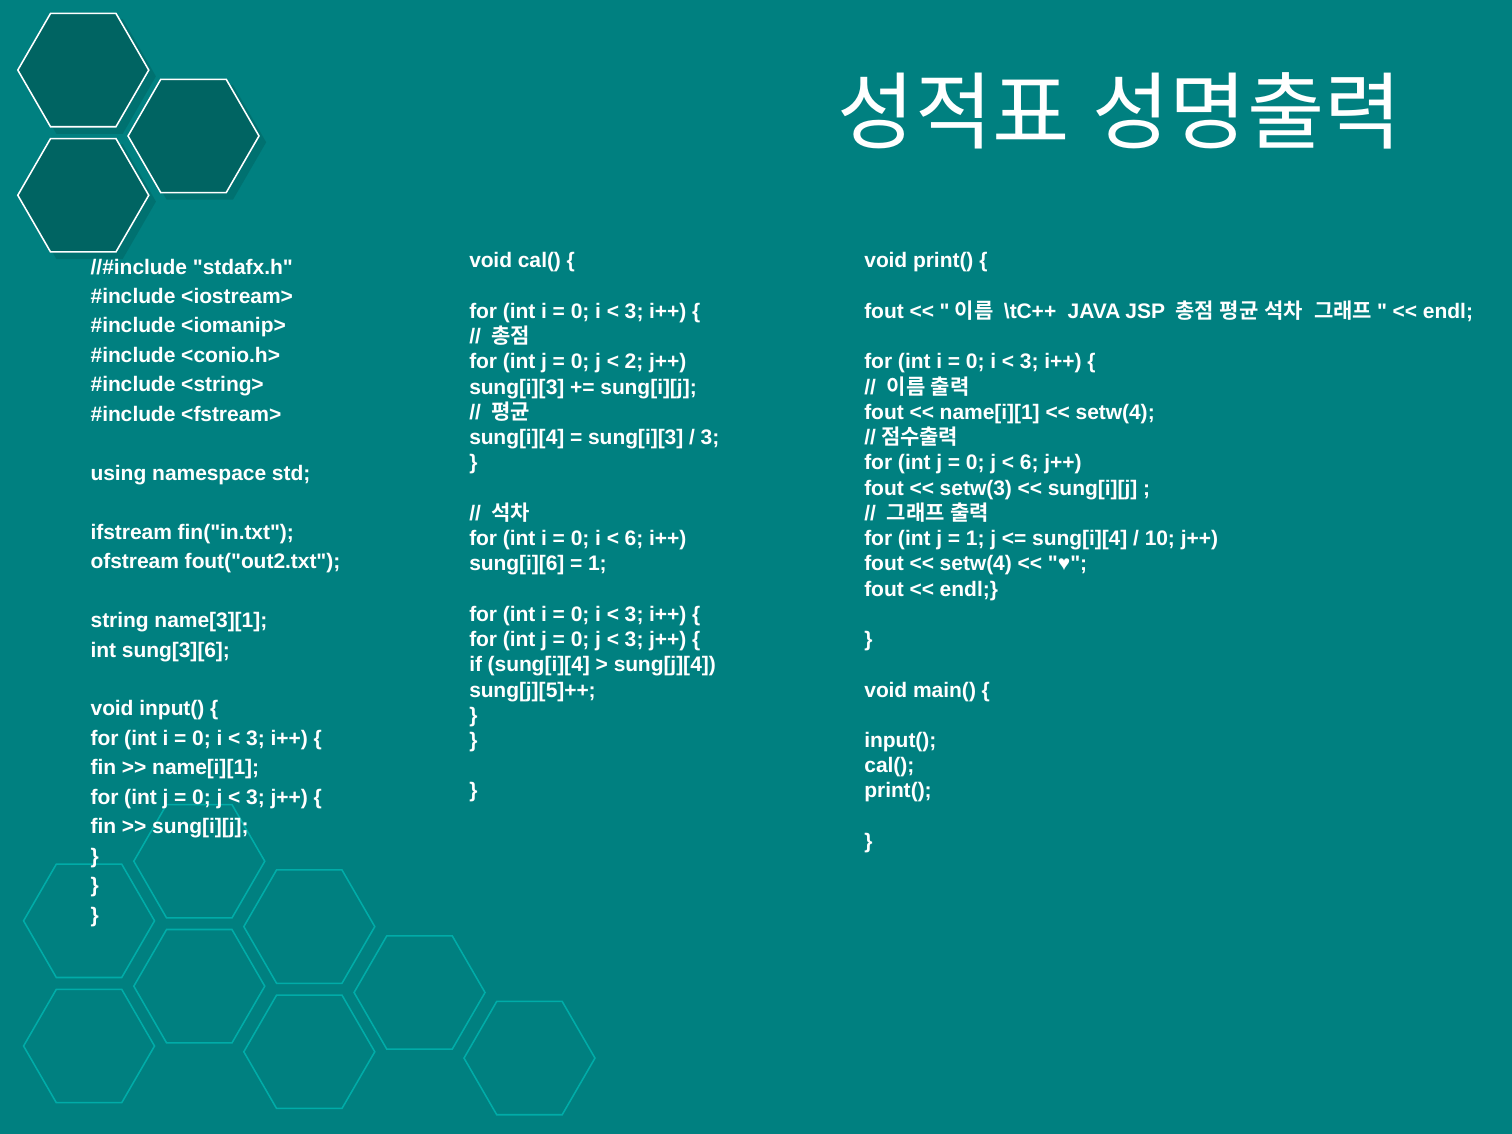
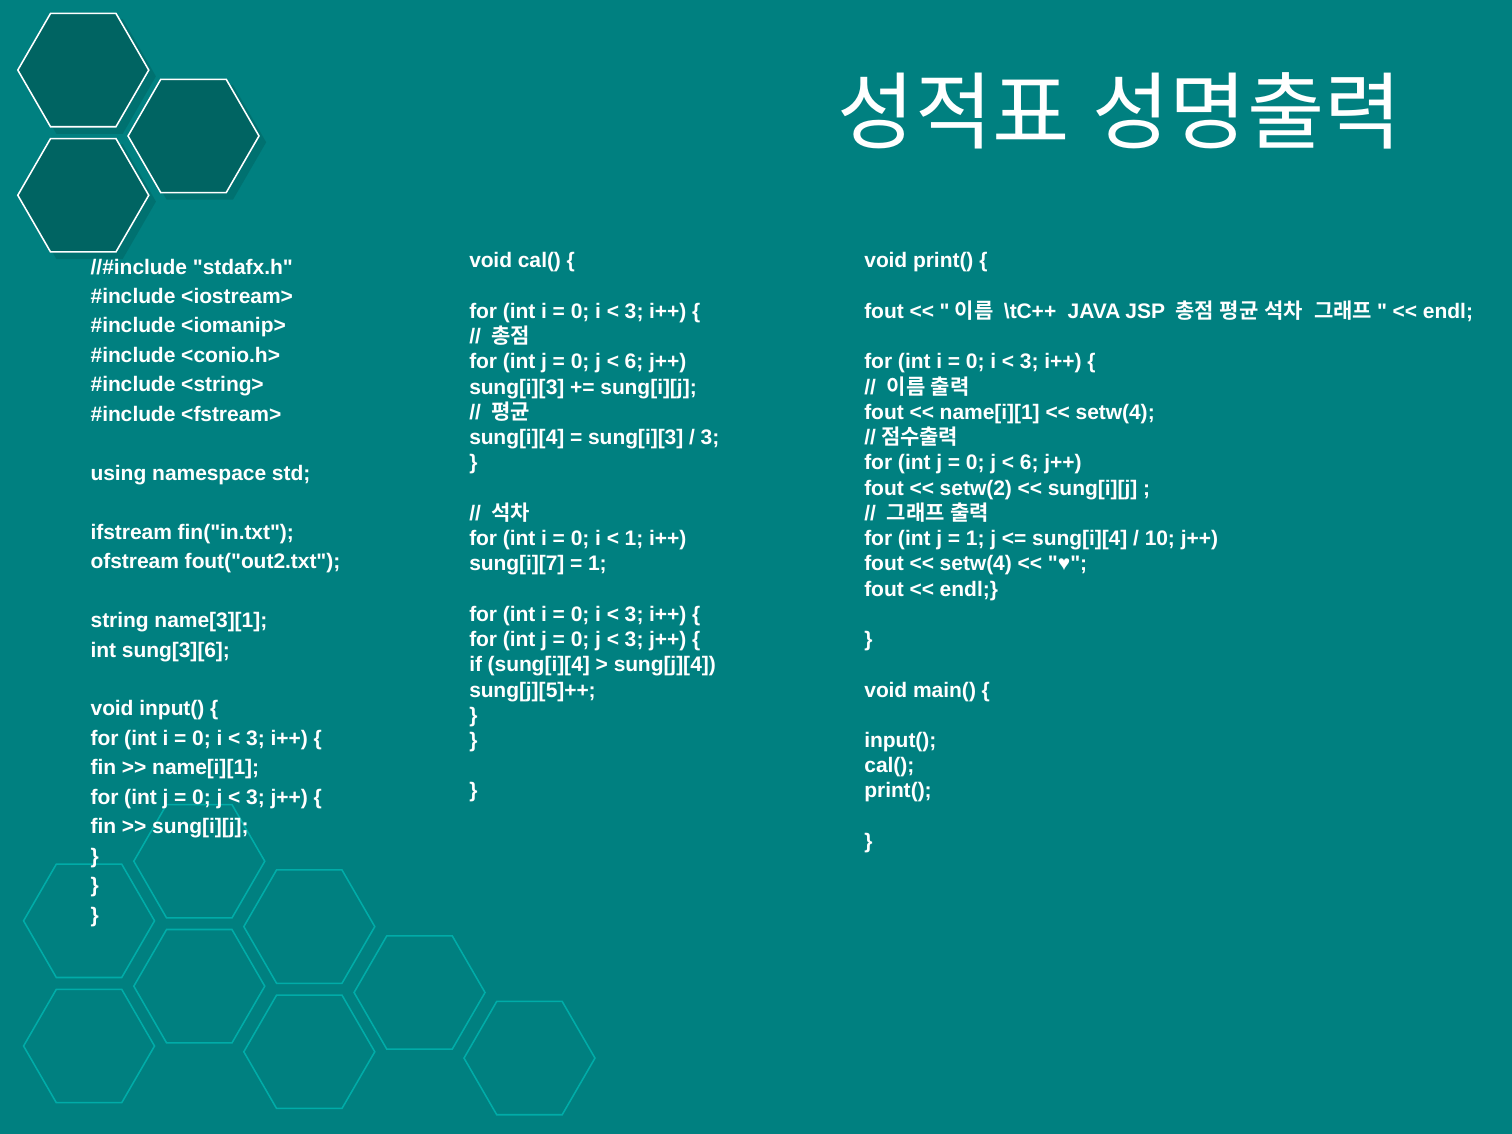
2 at (634, 362): 2 -> 6
setw(3: setw(3 -> setw(2
6 at (634, 539): 6 -> 1
sung[i][6: sung[i][6 -> sung[i][7
